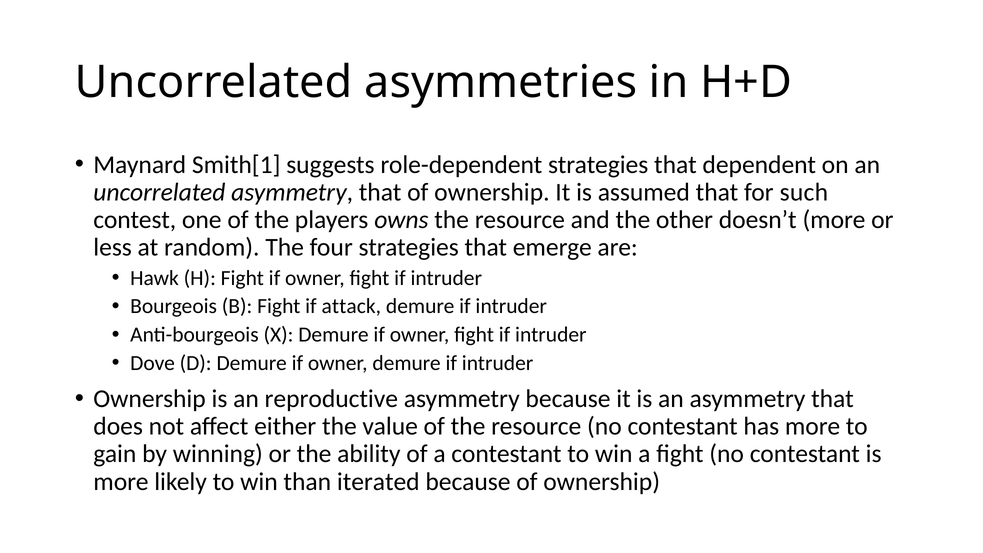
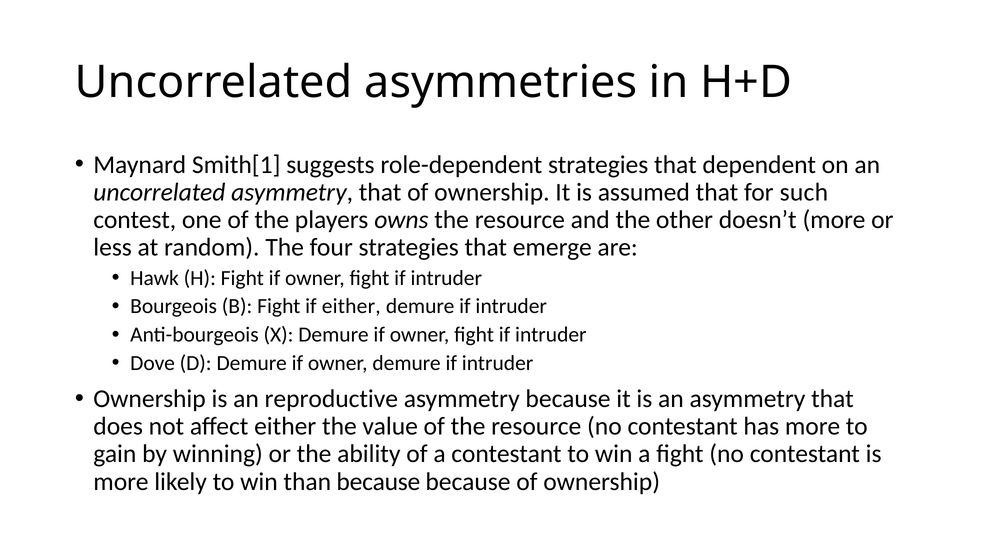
if attack: attack -> either
than iterated: iterated -> because
